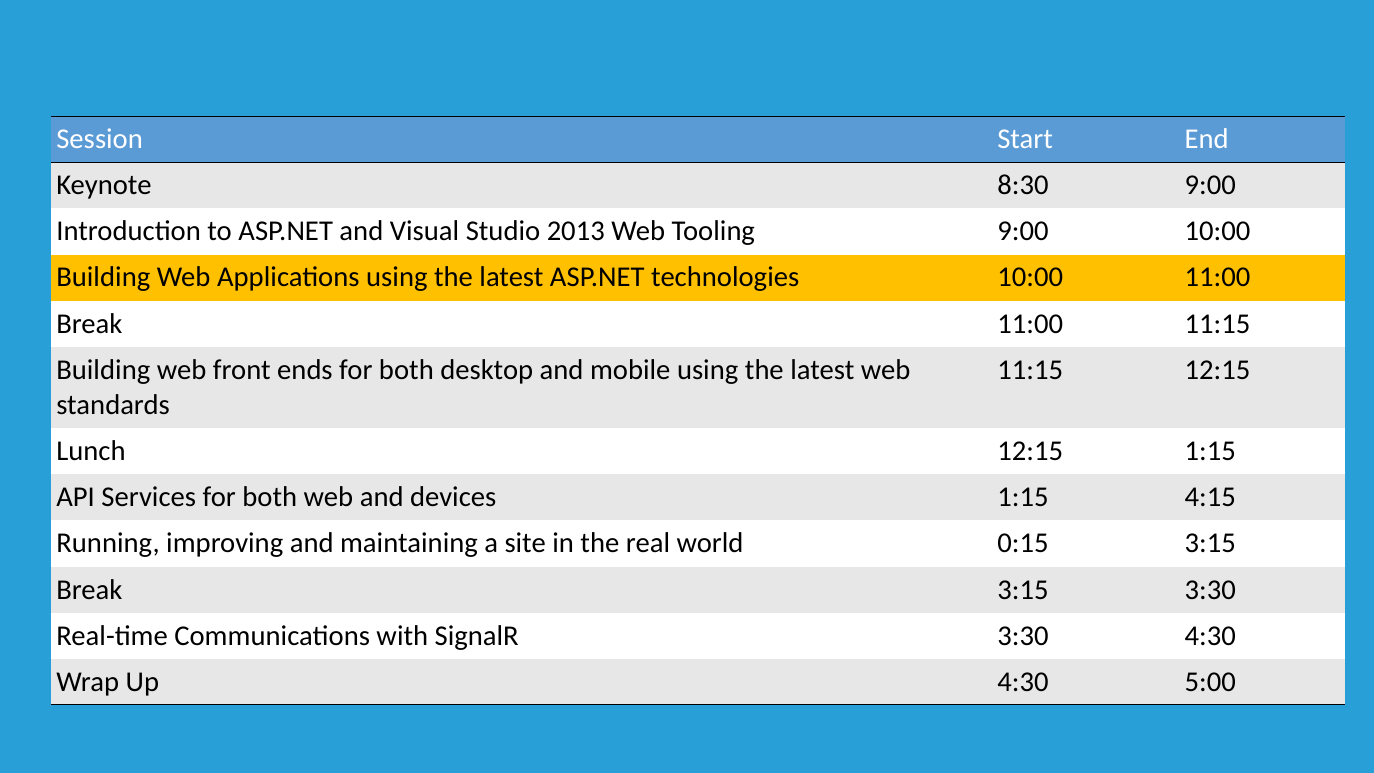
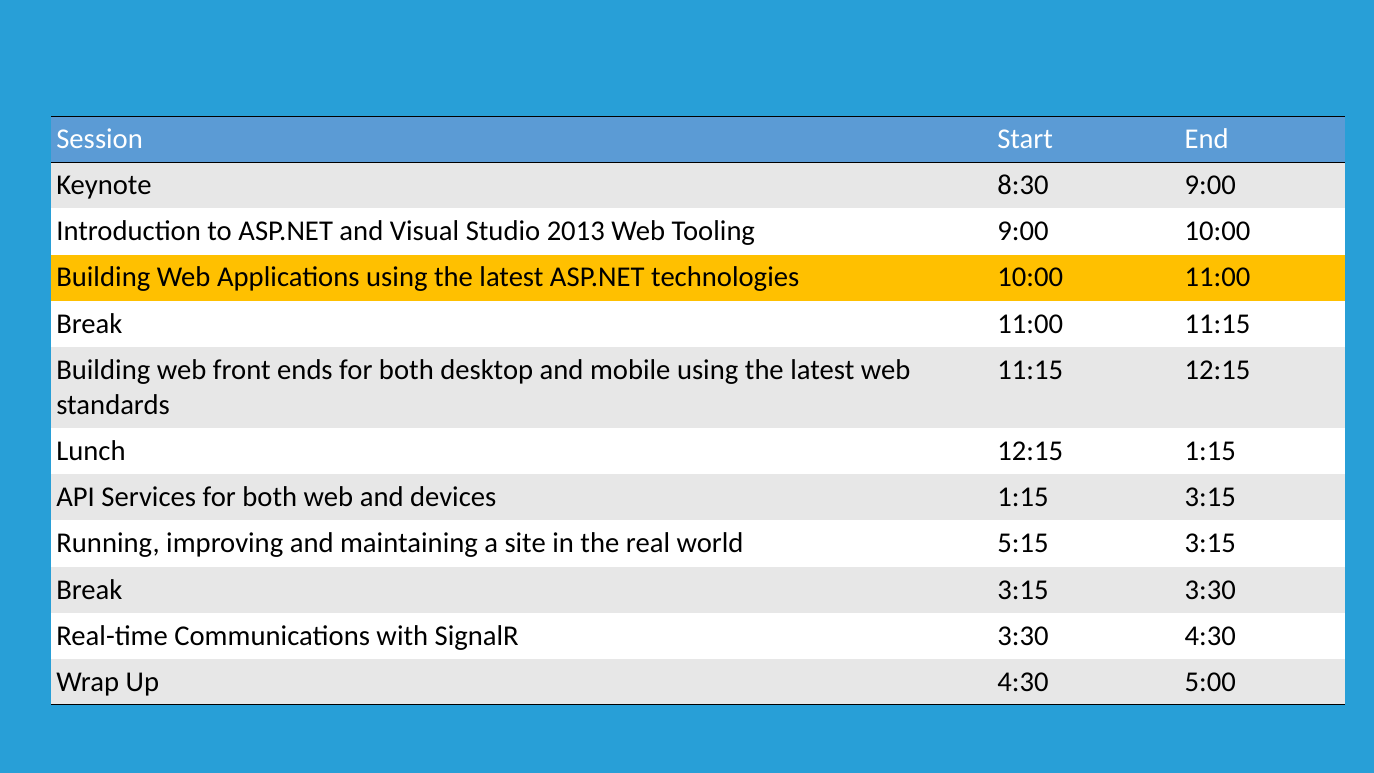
1:15 4:15: 4:15 -> 3:15
0:15: 0:15 -> 5:15
